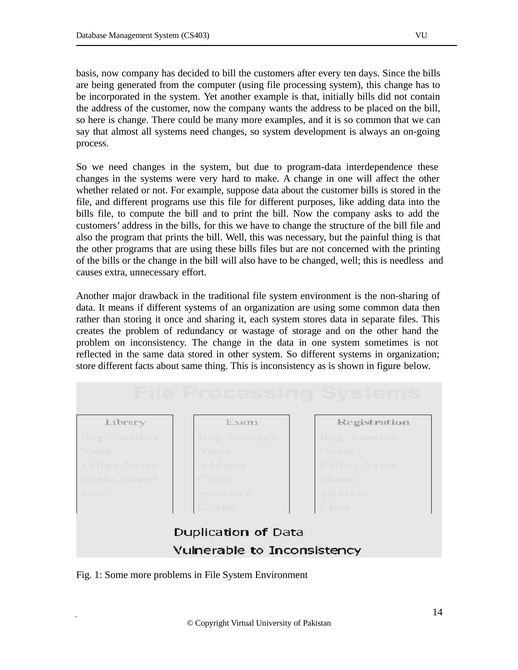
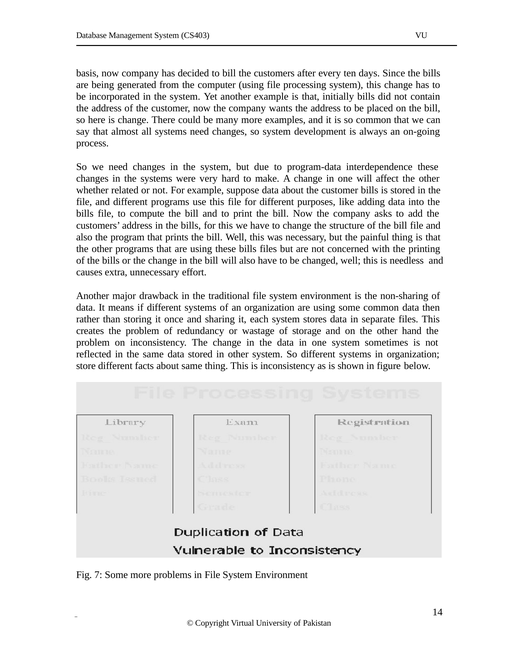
1: 1 -> 7
